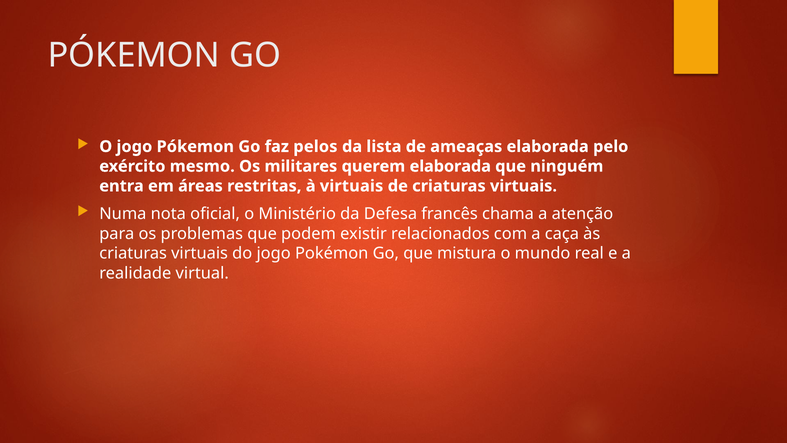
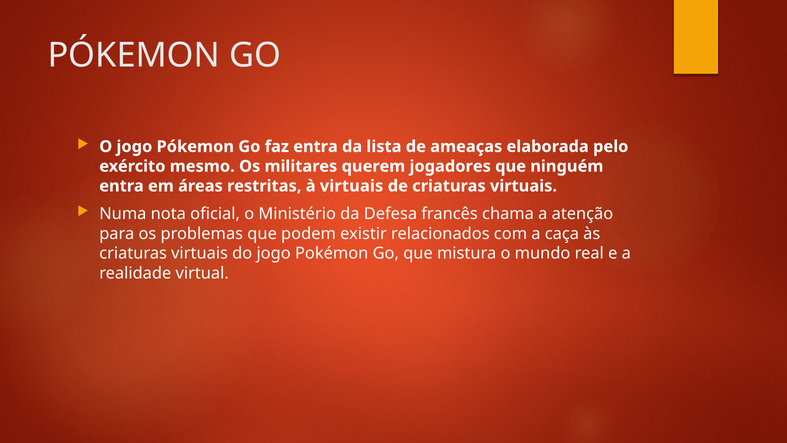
faz pelos: pelos -> entra
querem elaborada: elaborada -> jogadores
